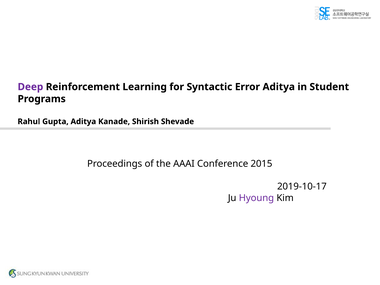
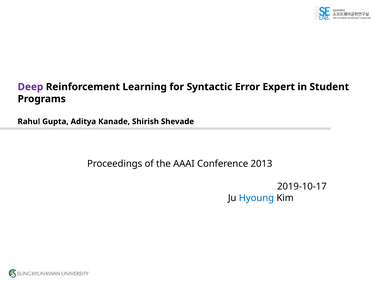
Error Aditya: Aditya -> Expert
2015: 2015 -> 2013
Hyoung colour: purple -> blue
